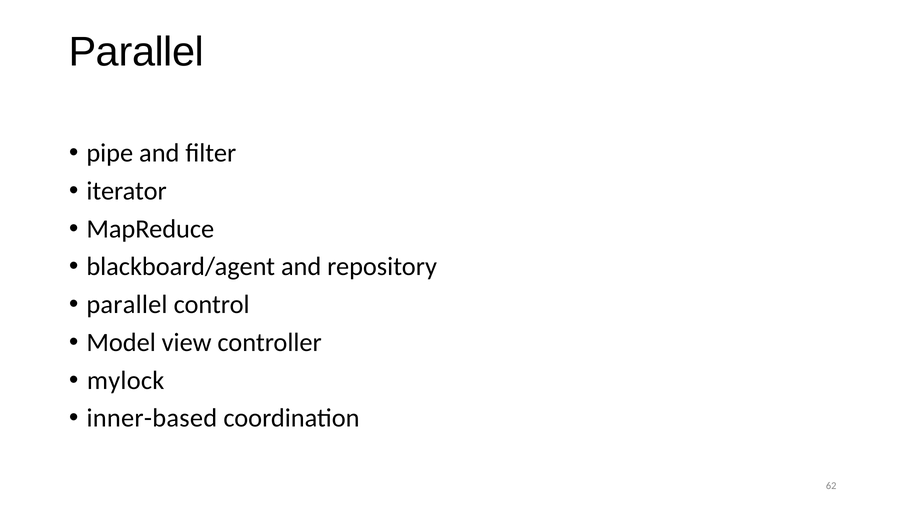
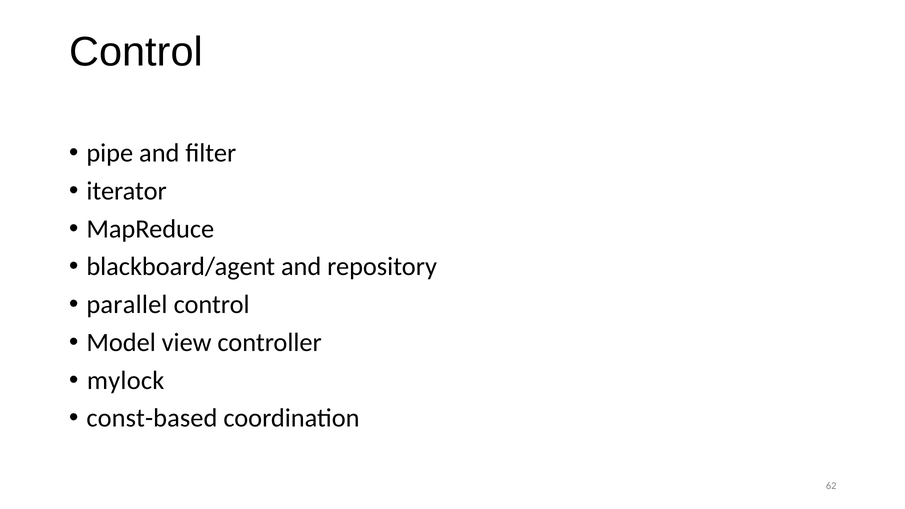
Parallel at (136, 52): Parallel -> Control
inner-based: inner-based -> const-based
